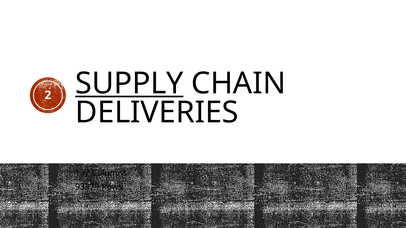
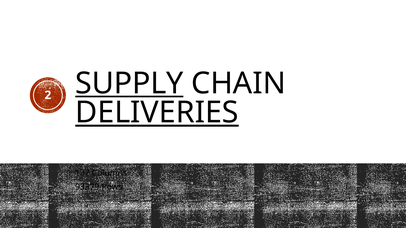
DELIVERIES underline: none -> present
